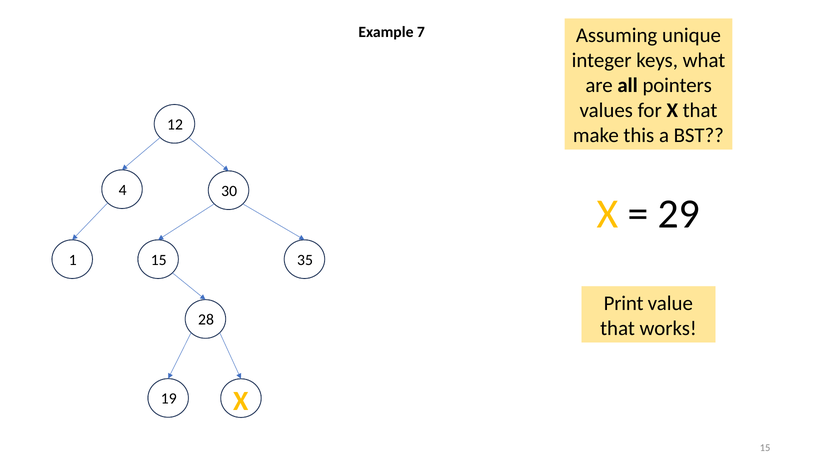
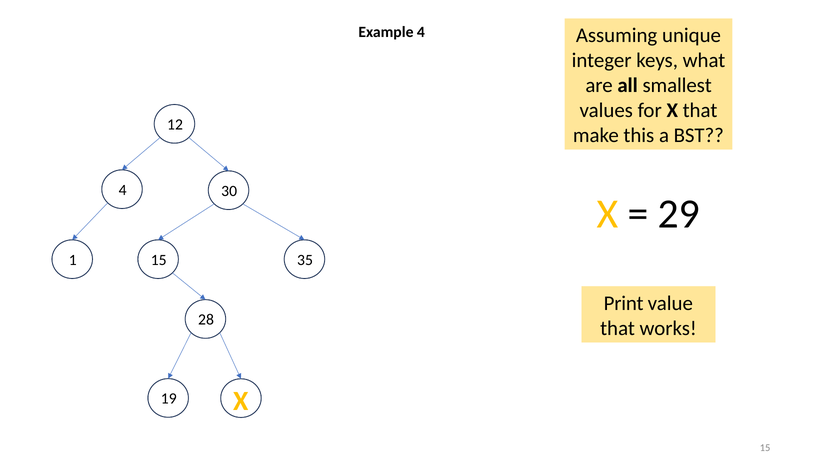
Example 7: 7 -> 4
pointers: pointers -> smallest
